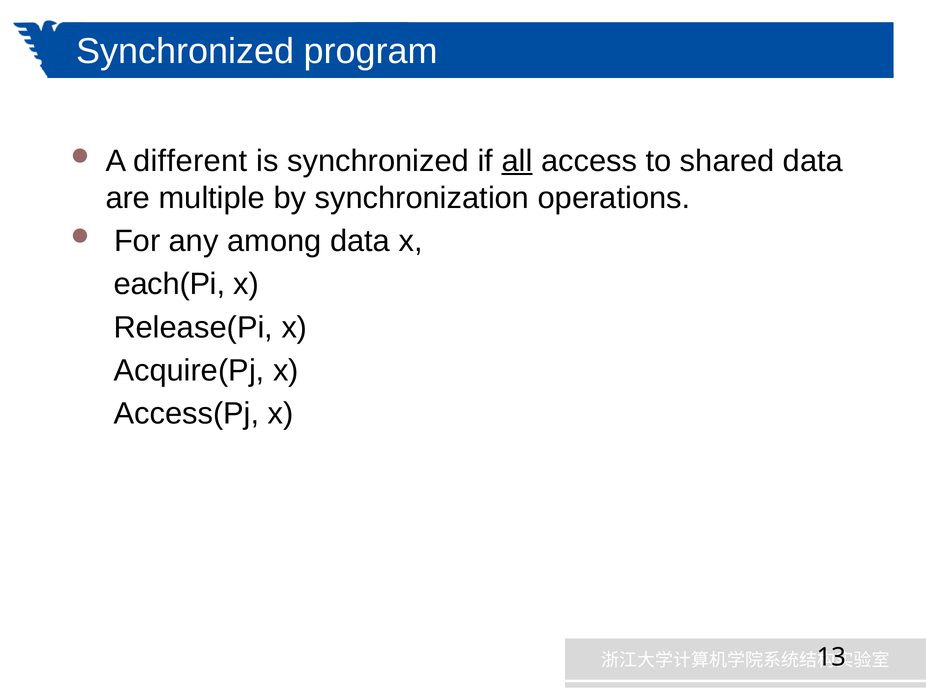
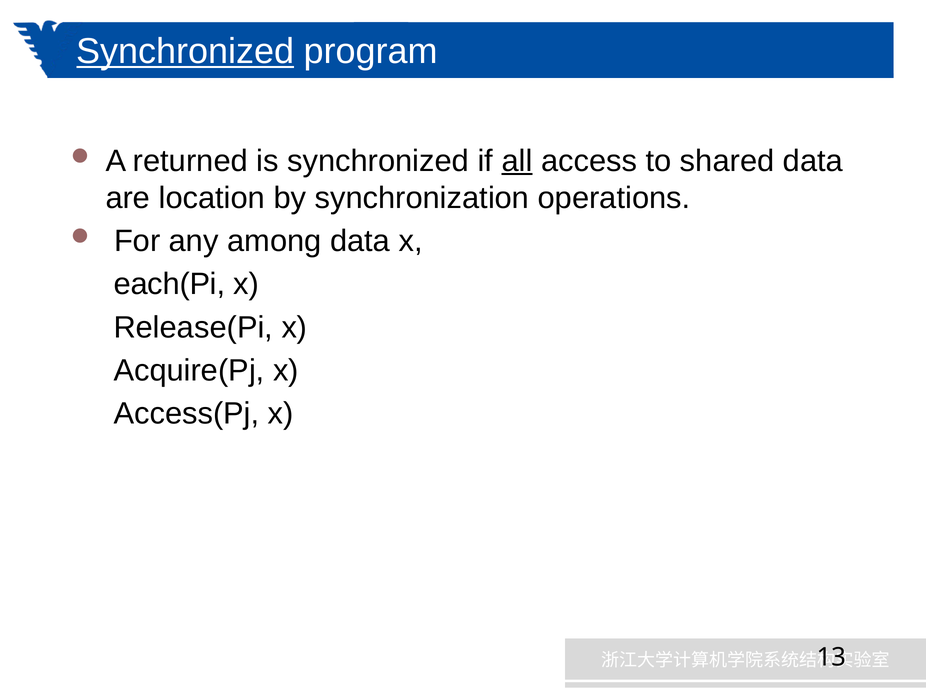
Synchronized at (185, 52) underline: none -> present
different: different -> returned
multiple: multiple -> location
